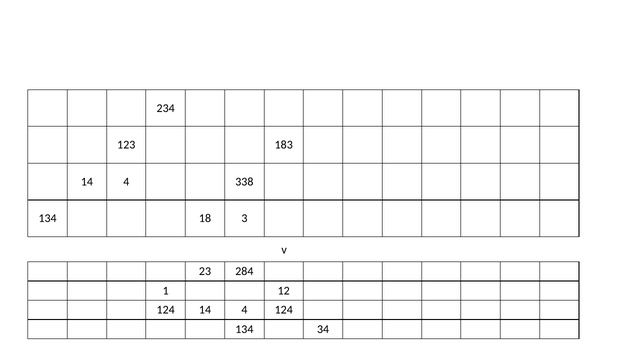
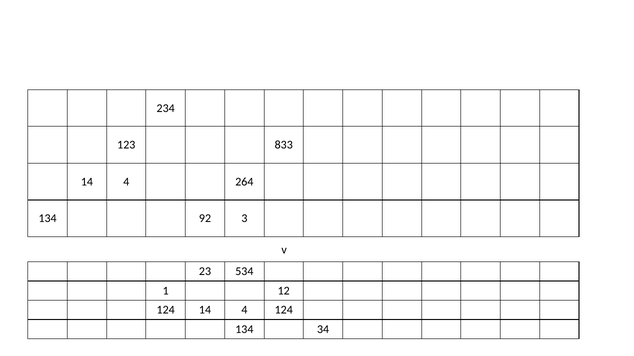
183: 183 -> 833
338: 338 -> 264
18: 18 -> 92
284: 284 -> 534
